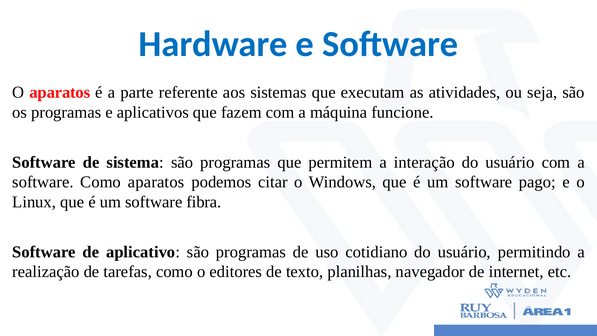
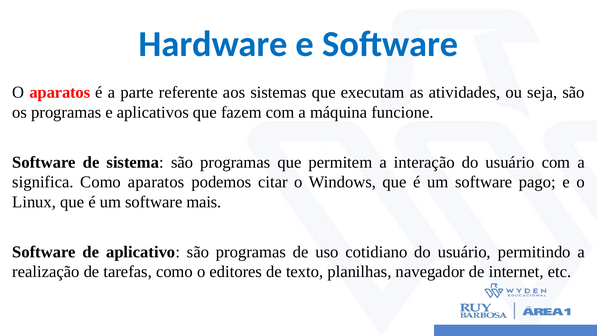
software at (43, 182): software -> significa
fibra: fibra -> mais
